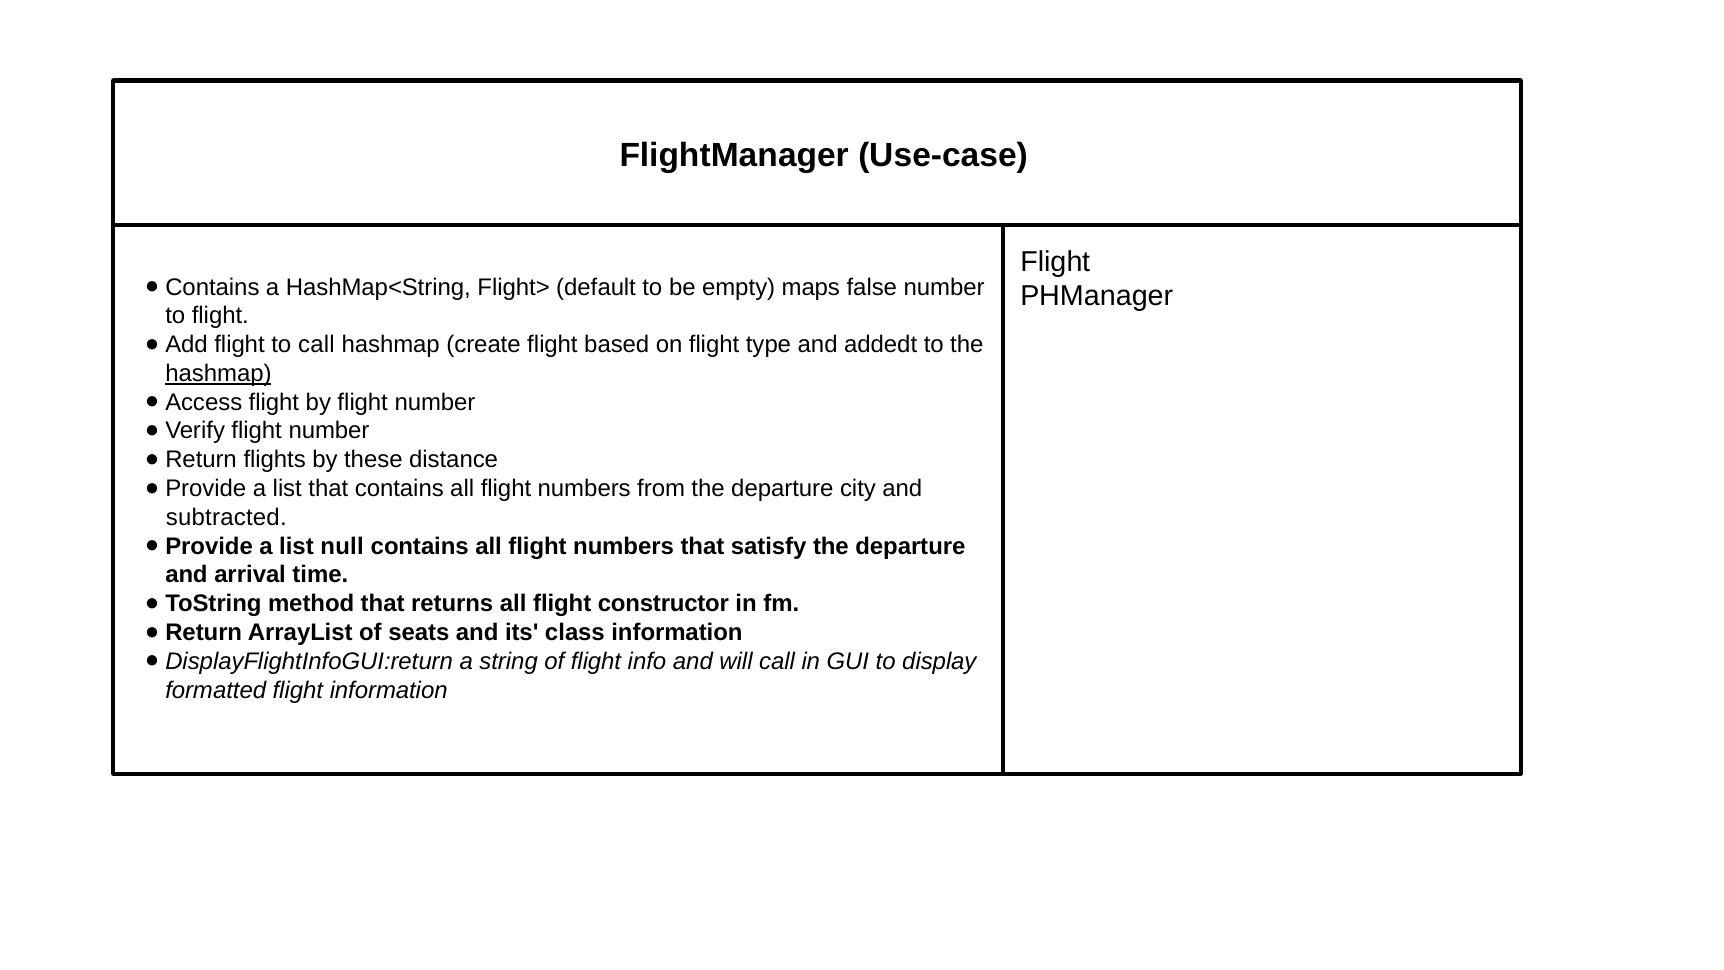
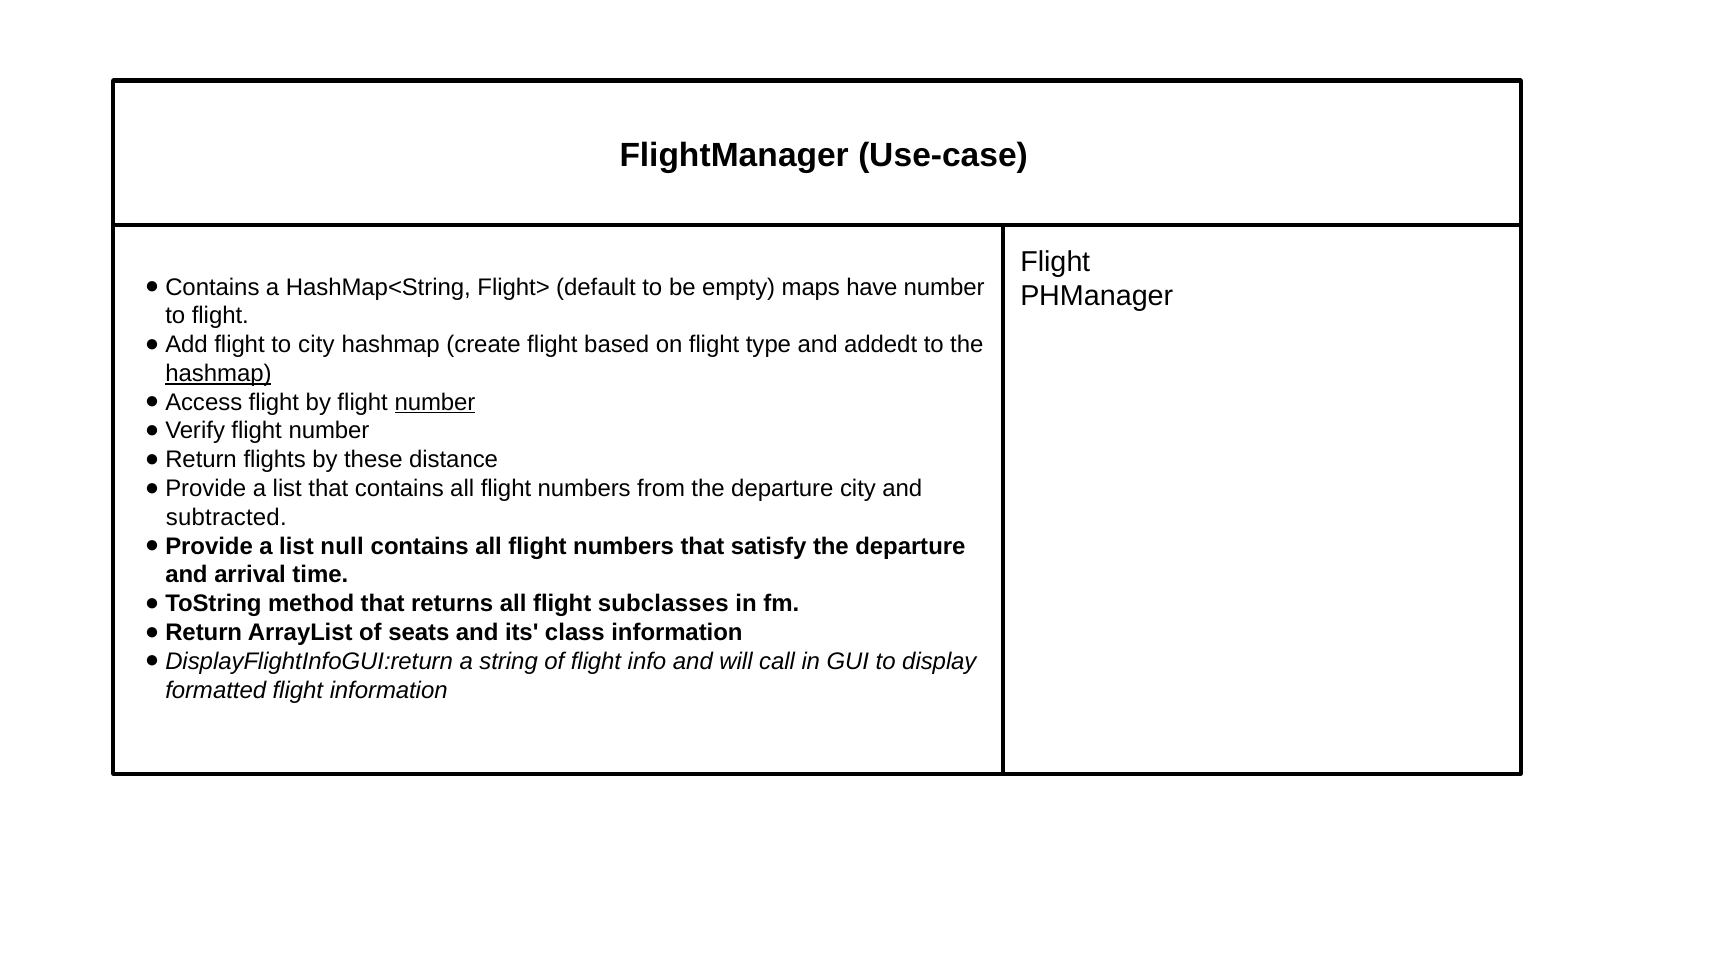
false: false -> have
to call: call -> city
number at (435, 402) underline: none -> present
constructor: constructor -> subclasses
